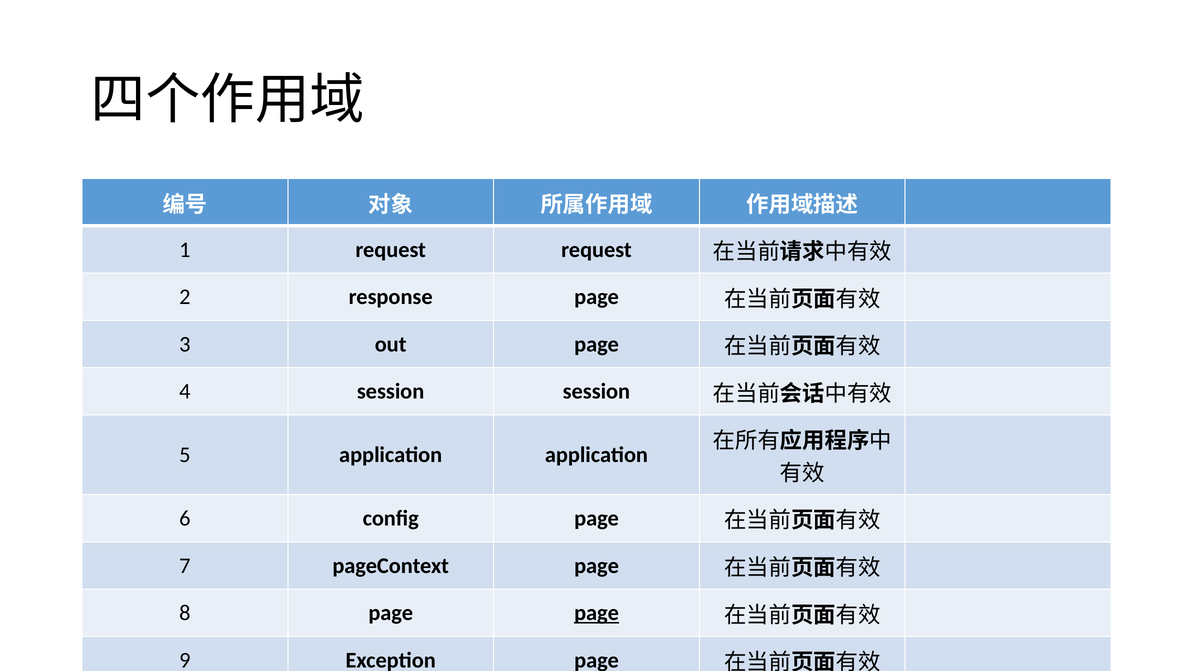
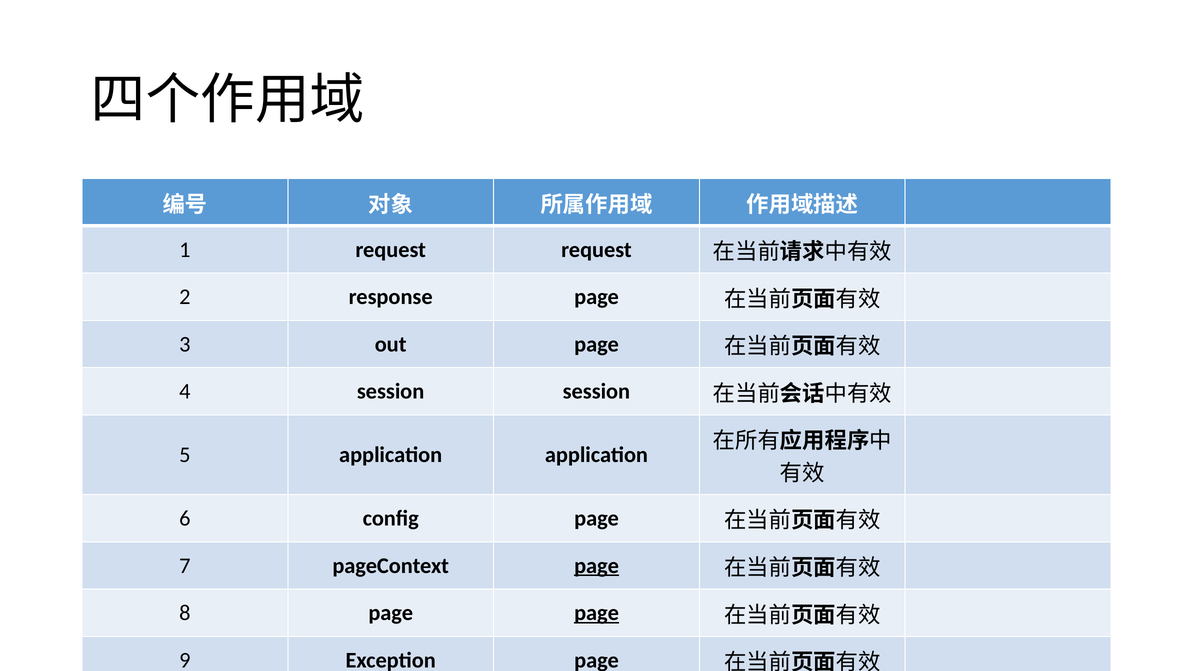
page at (597, 566) underline: none -> present
